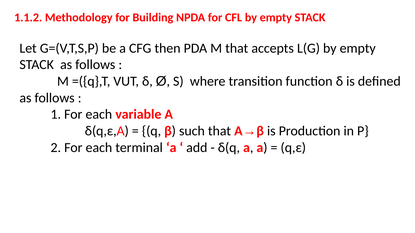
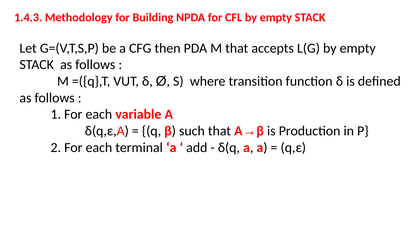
1.1.2: 1.1.2 -> 1.4.3
